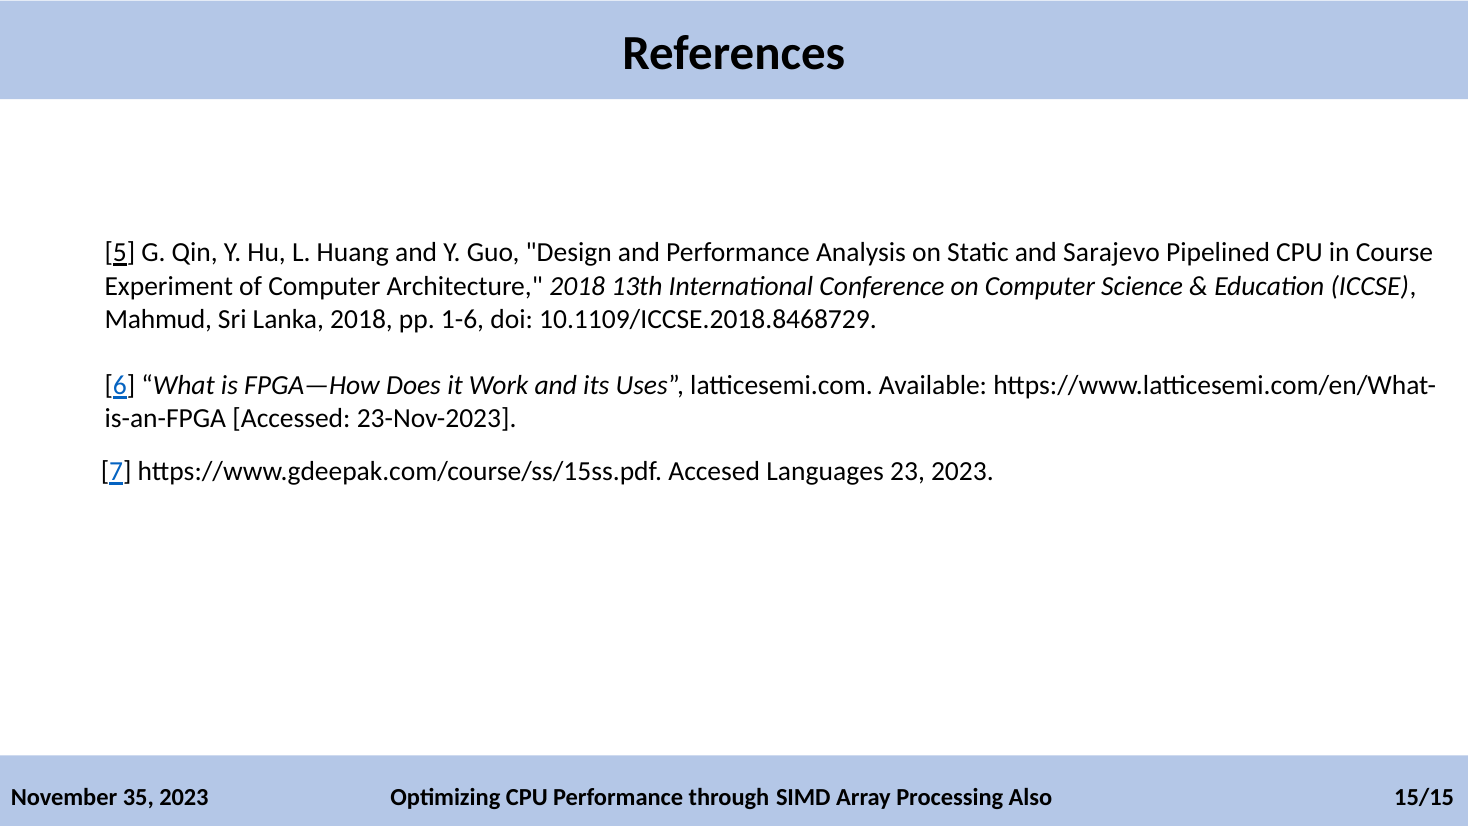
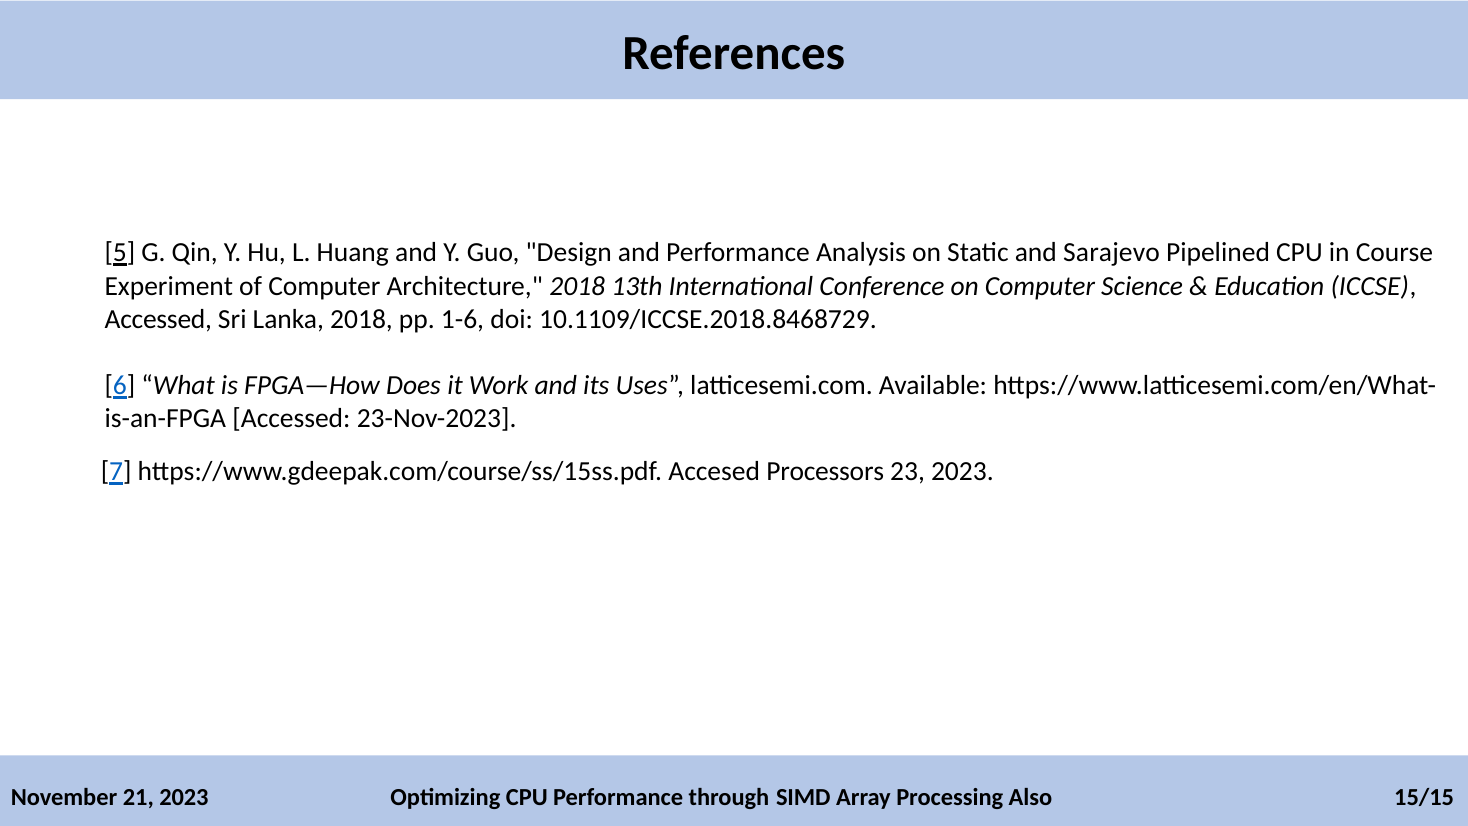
Mahmud at (158, 319): Mahmud -> Accessed
Languages: Languages -> Processors
35: 35 -> 21
